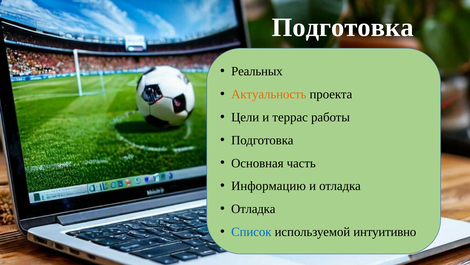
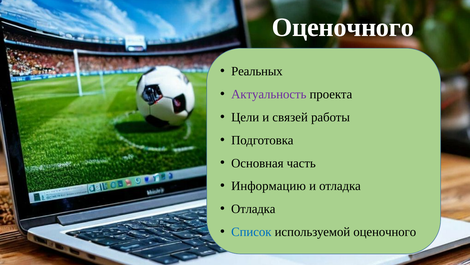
Подготовка at (343, 27): Подготовка -> Оценочного
Актуальность colour: orange -> purple
террас: террас -> связей
используемой интуитивно: интуитивно -> оценочного
